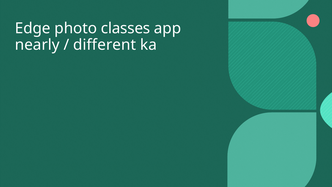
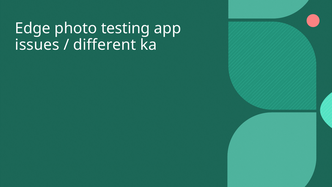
classes: classes -> testing
nearly: nearly -> issues
